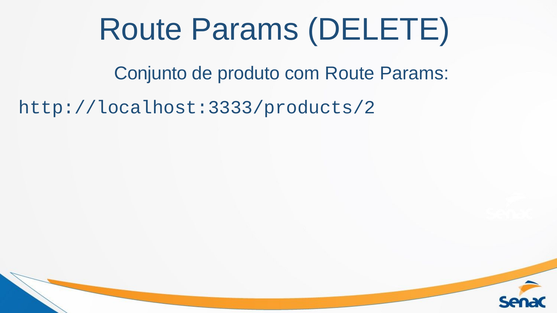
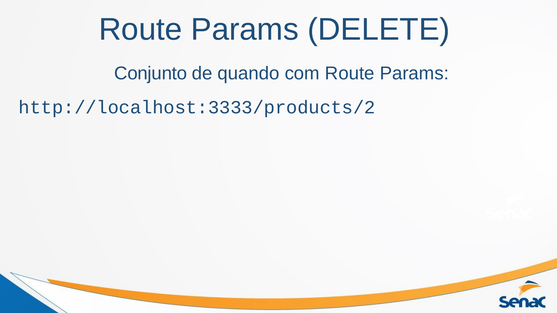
produto: produto -> quando
